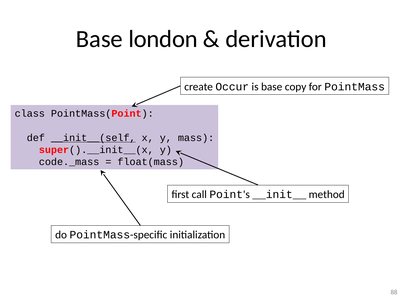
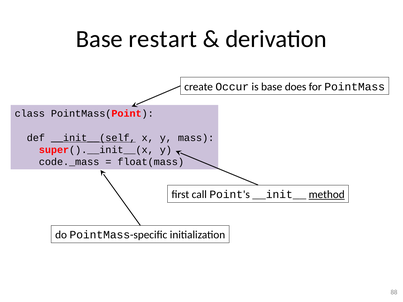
london: london -> restart
copy: copy -> does
method underline: none -> present
